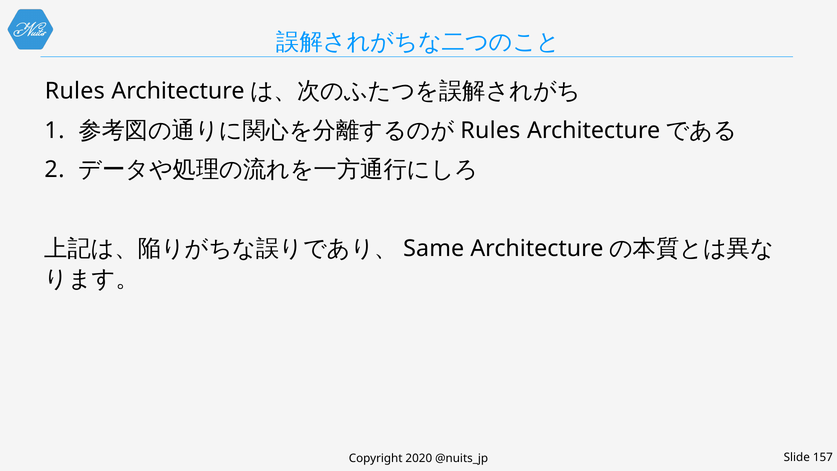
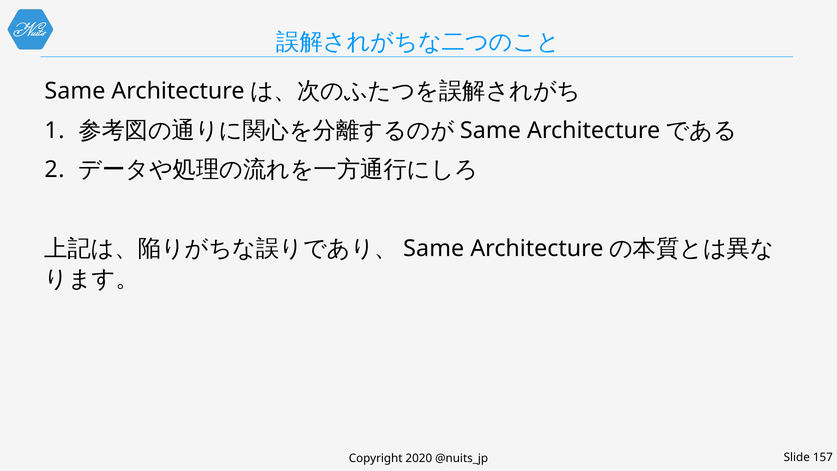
Rules at (75, 91): Rules -> Same
Rules at (490, 130): Rules -> Same
